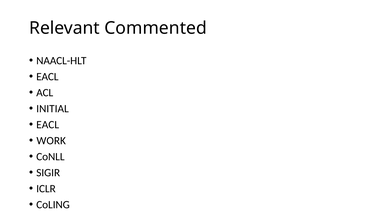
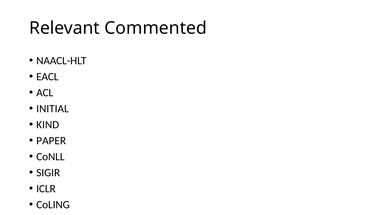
EACL at (48, 125): EACL -> KIND
WORK: WORK -> PAPER
